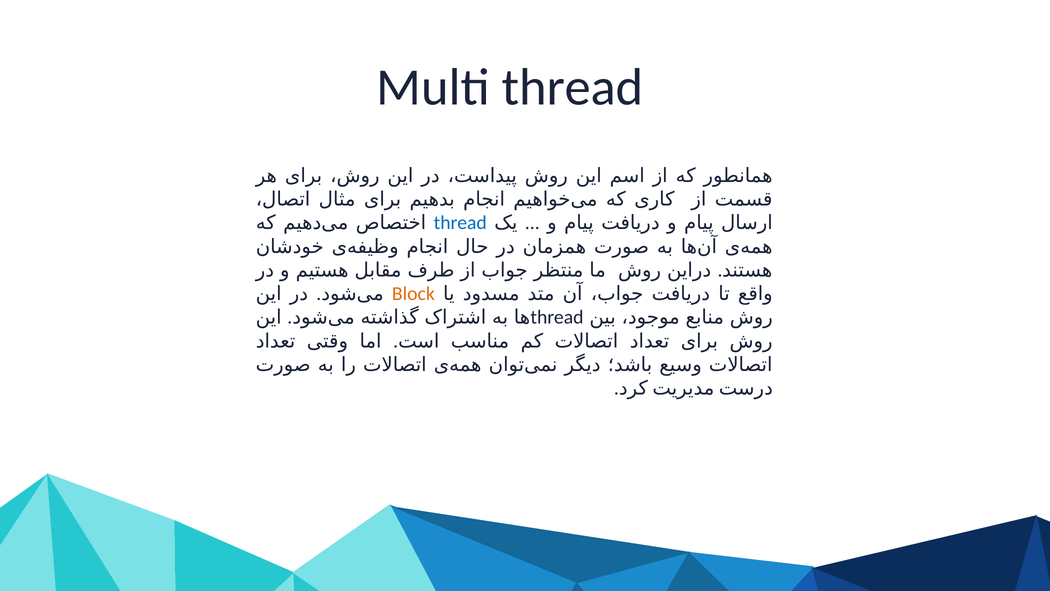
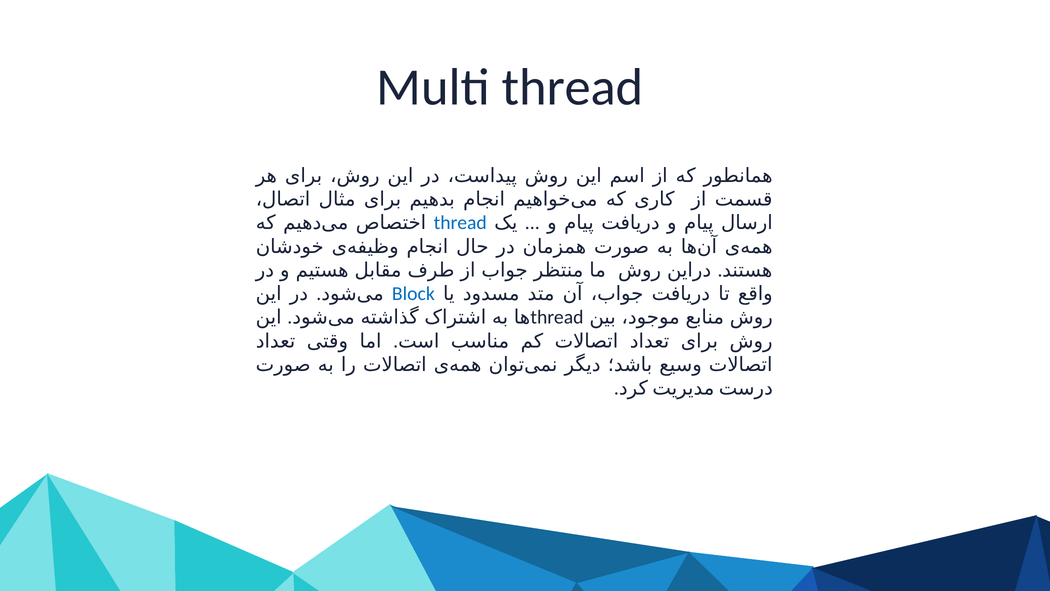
Block colour: orange -> blue
